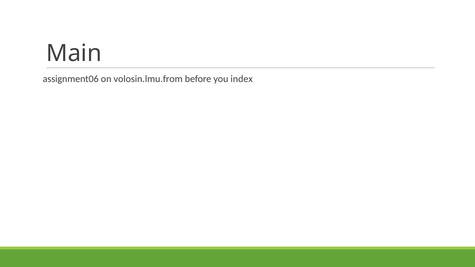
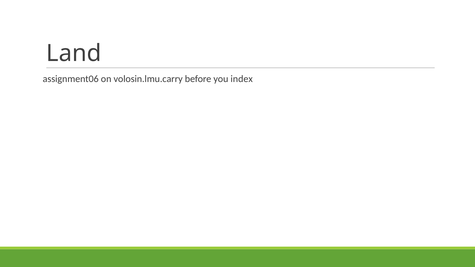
Main: Main -> Land
volosin.lmu.from: volosin.lmu.from -> volosin.lmu.carry
